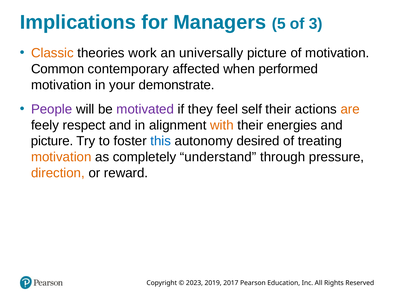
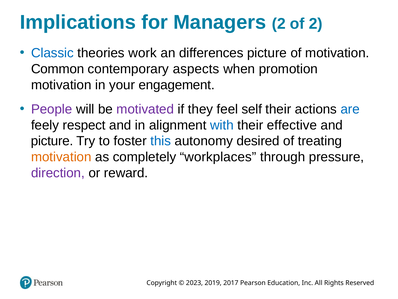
Managers 5: 5 -> 2
of 3: 3 -> 2
Classic colour: orange -> blue
universally: universally -> differences
affected: affected -> aspects
performed: performed -> promotion
demonstrate: demonstrate -> engagement
are colour: orange -> blue
with colour: orange -> blue
energies: energies -> effective
understand: understand -> workplaces
direction colour: orange -> purple
